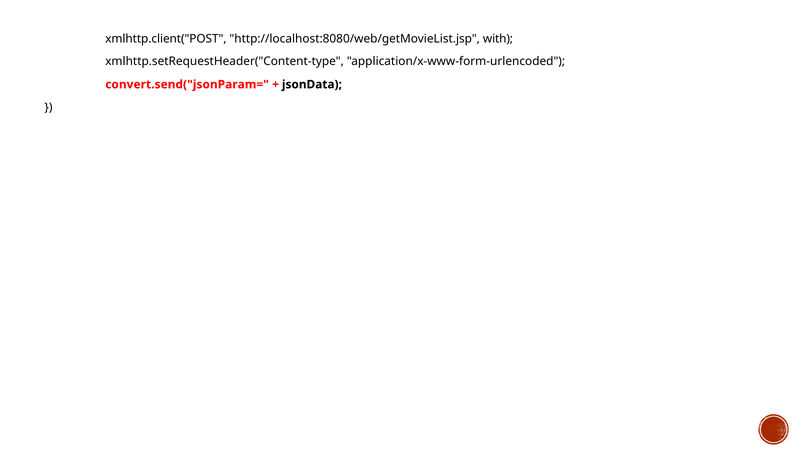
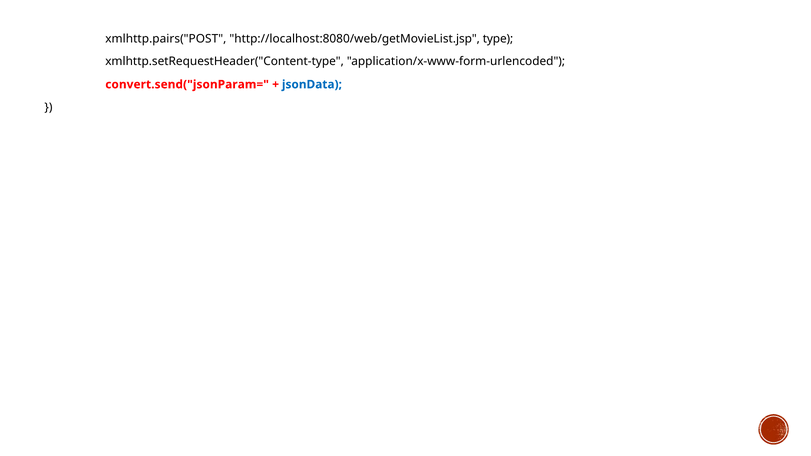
xmlhttp.client("POST: xmlhttp.client("POST -> xmlhttp.pairs("POST
with: with -> type
jsonData colour: black -> blue
